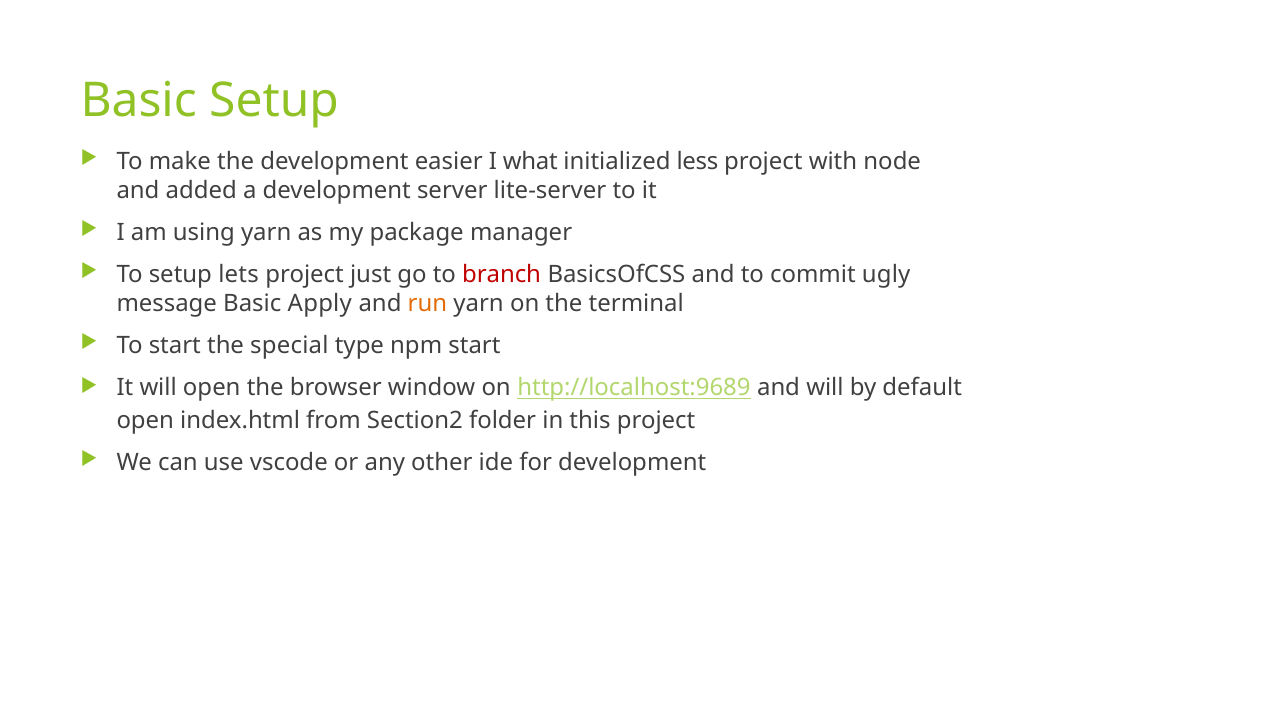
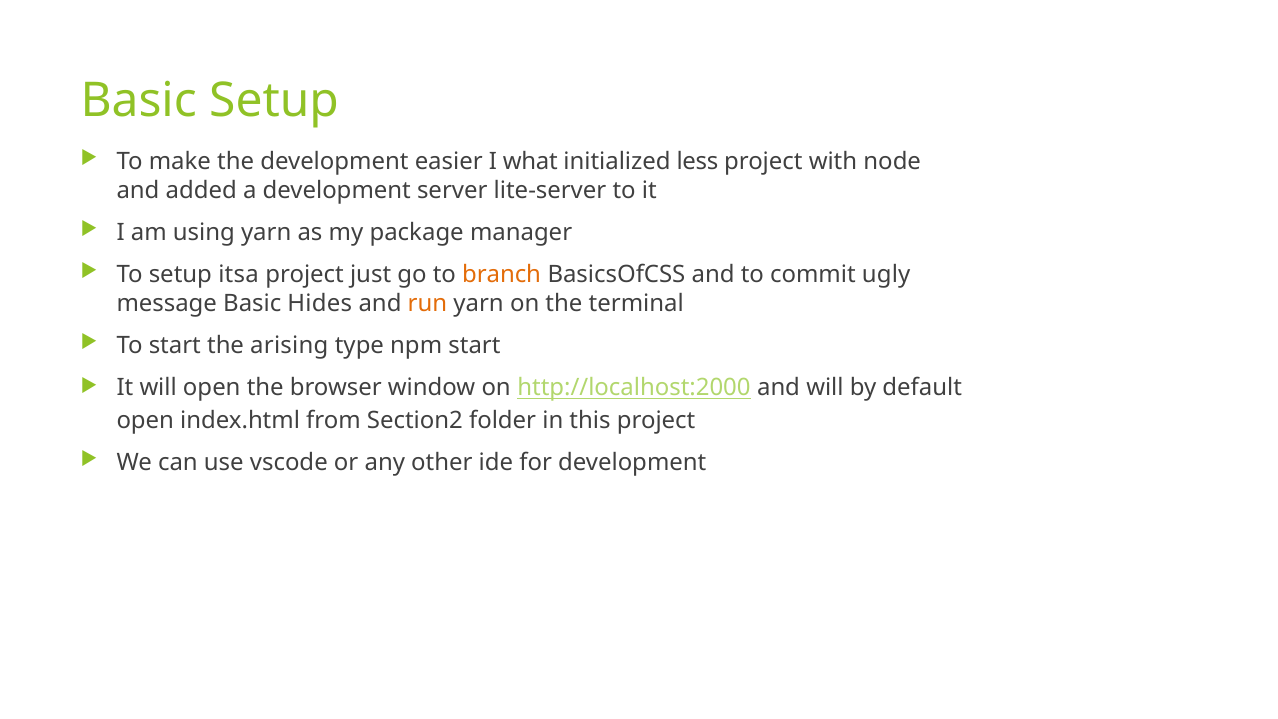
lets: lets -> itsa
branch colour: red -> orange
Apply: Apply -> Hides
special: special -> arising
http://localhost:9689: http://localhost:9689 -> http://localhost:2000
